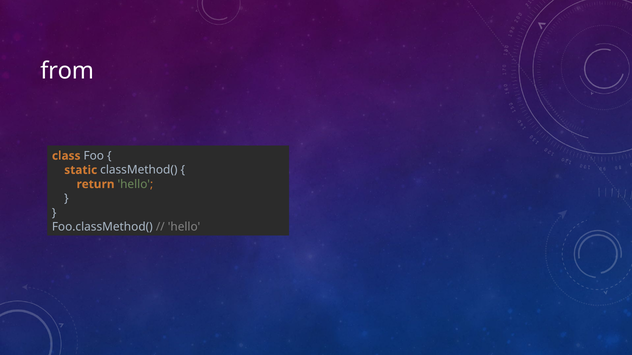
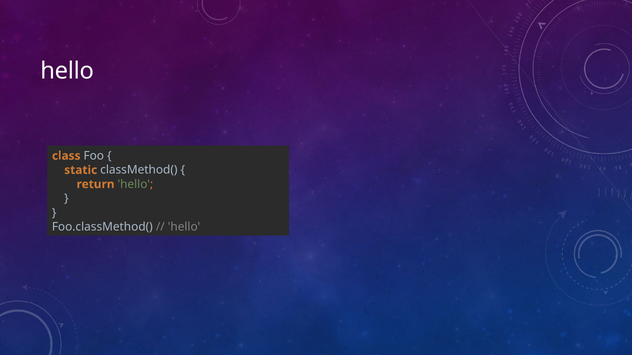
from at (67, 71): from -> hello
